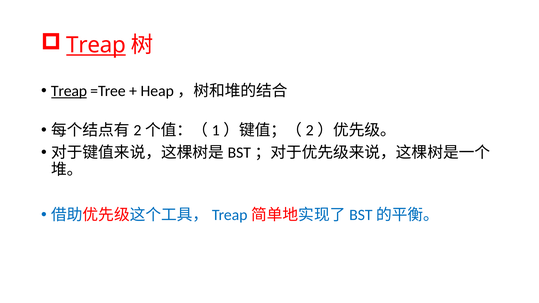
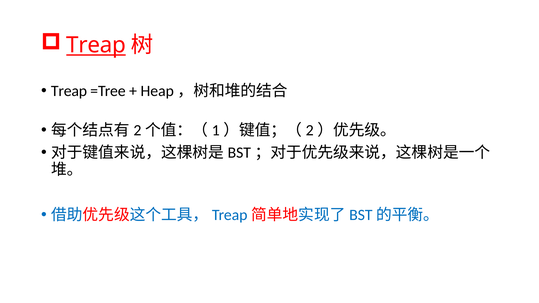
Treap at (69, 91) underline: present -> none
